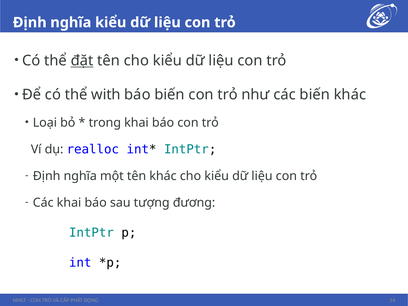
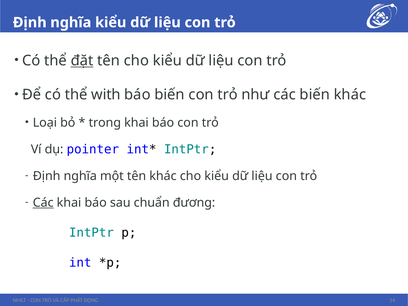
realloc: realloc -> pointer
Các at (43, 203) underline: none -> present
tượng: tượng -> chuẩn
